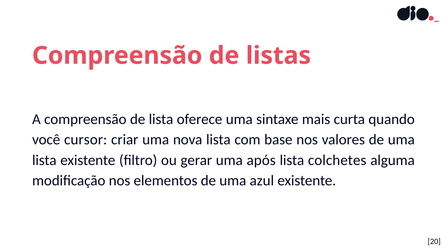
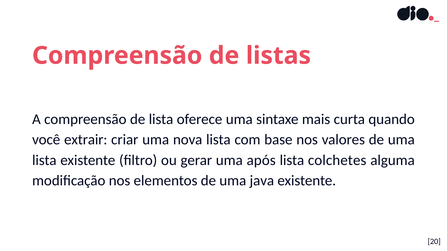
cursor: cursor -> extrair
azul: azul -> java
